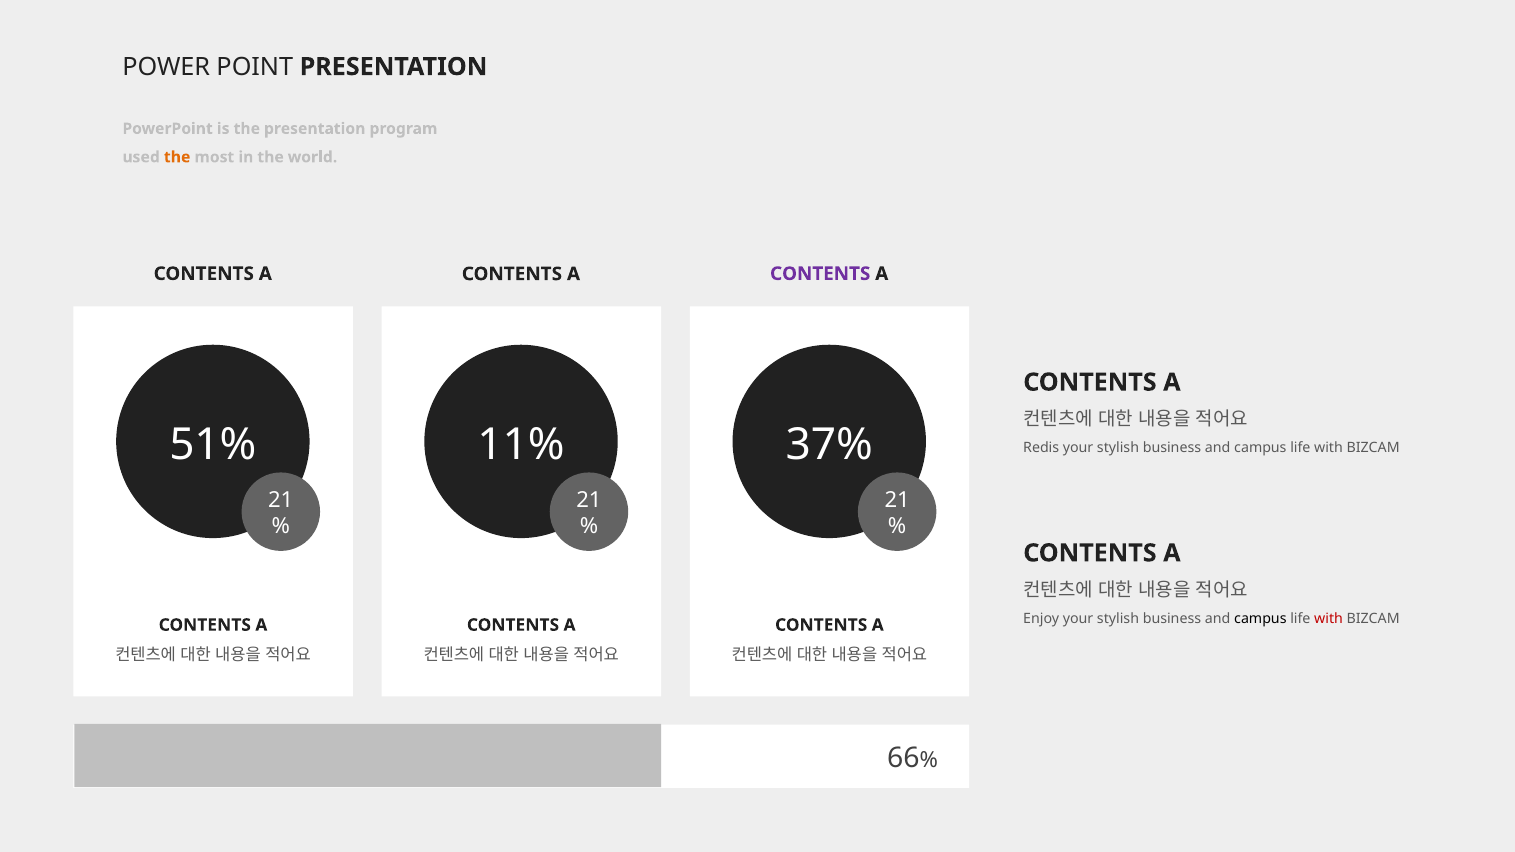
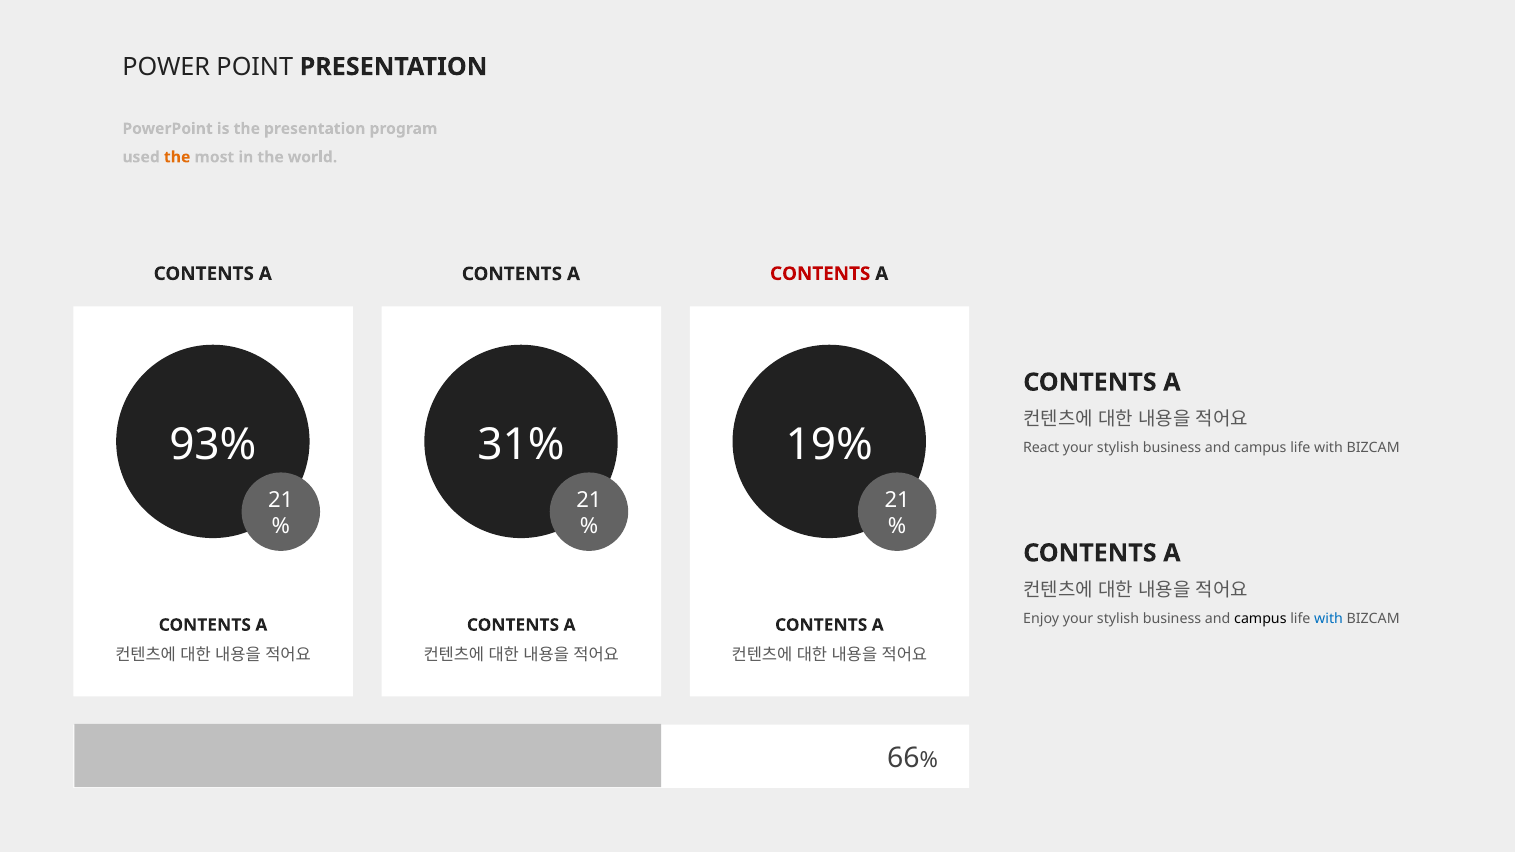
CONTENTS at (820, 274) colour: purple -> red
51%: 51% -> 93%
11%: 11% -> 31%
37%: 37% -> 19%
Redis: Redis -> React
with at (1329, 619) colour: red -> blue
